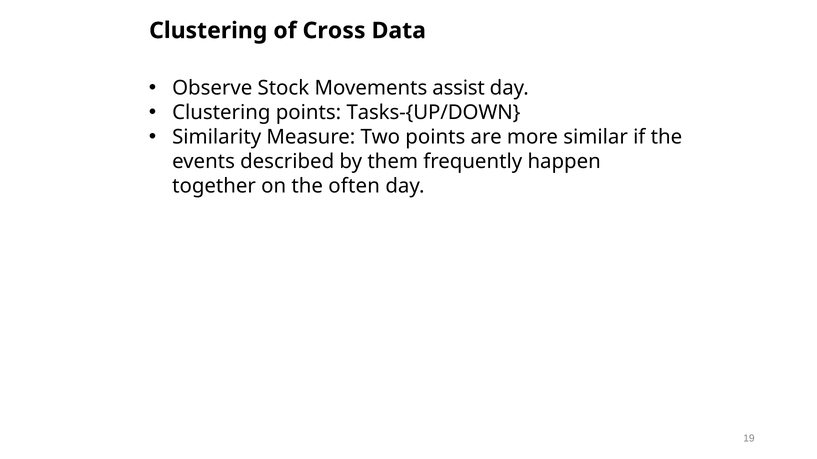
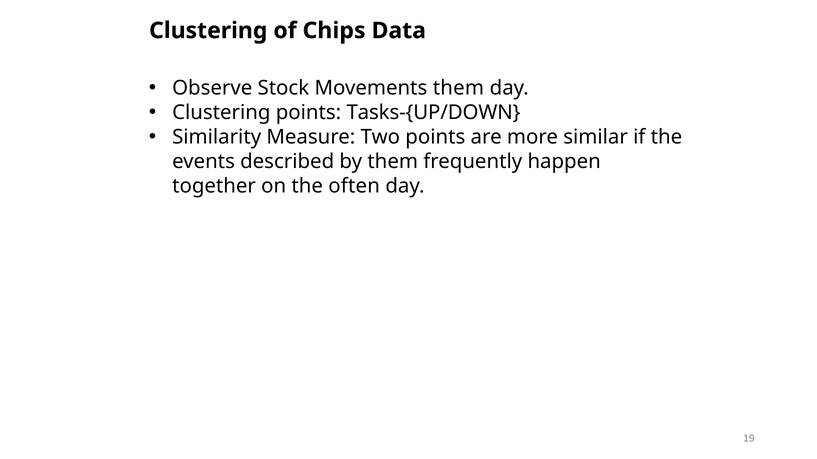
Cross: Cross -> Chips
Movements assist: assist -> them
